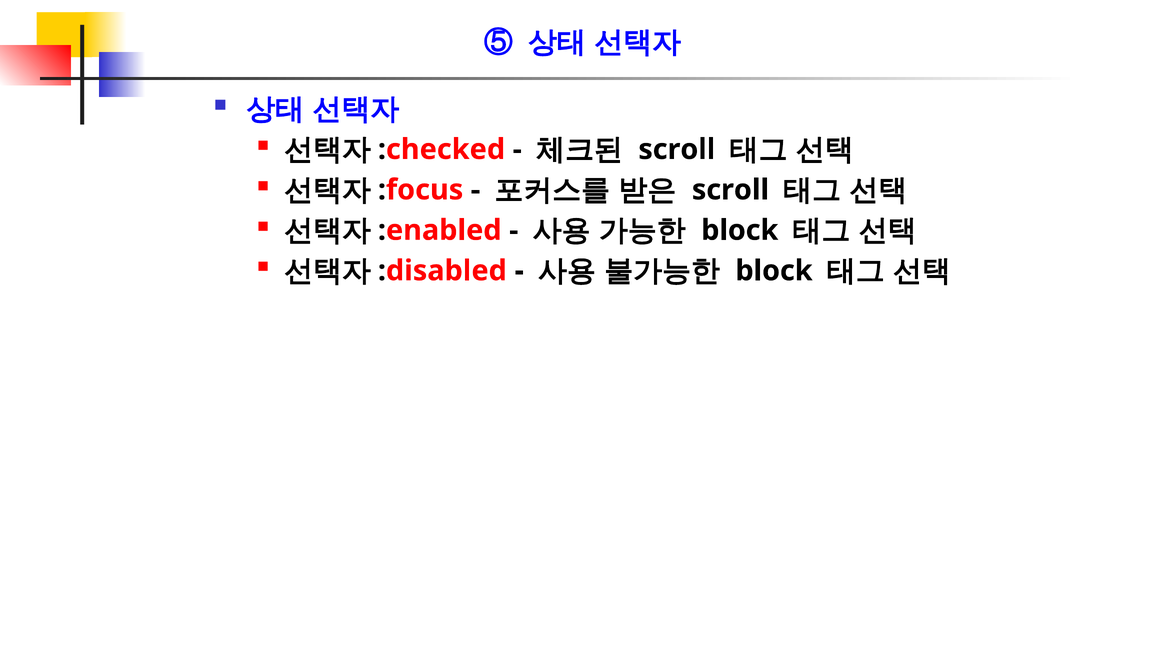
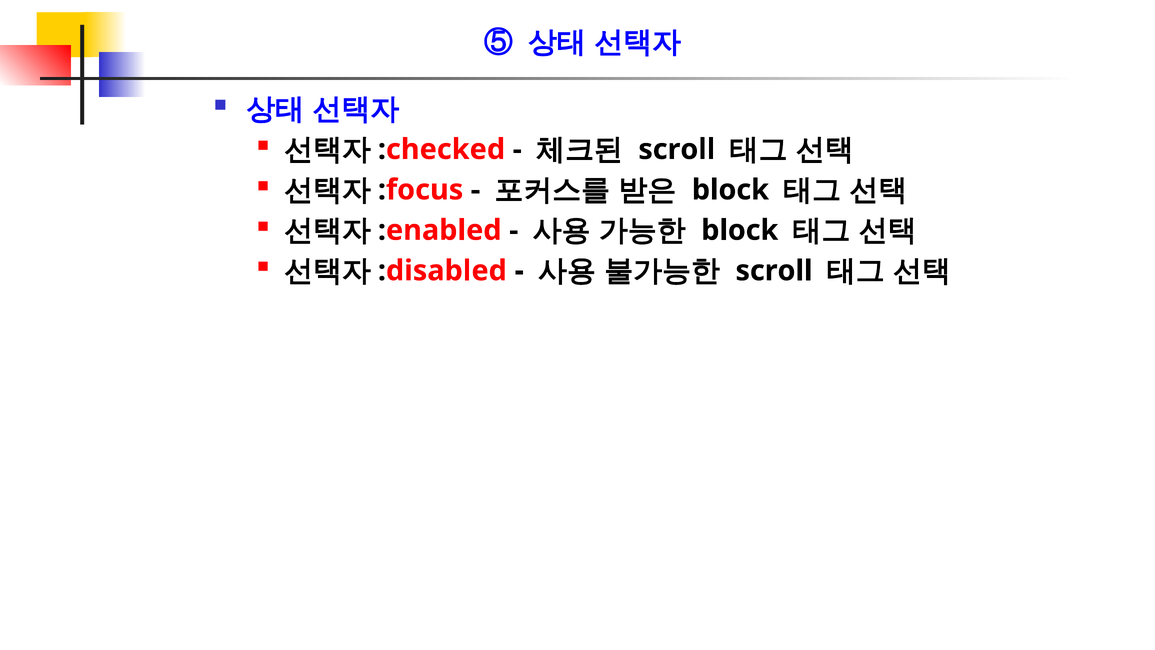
scroll at (730, 190): scroll -> block
block at (774, 271): block -> scroll
